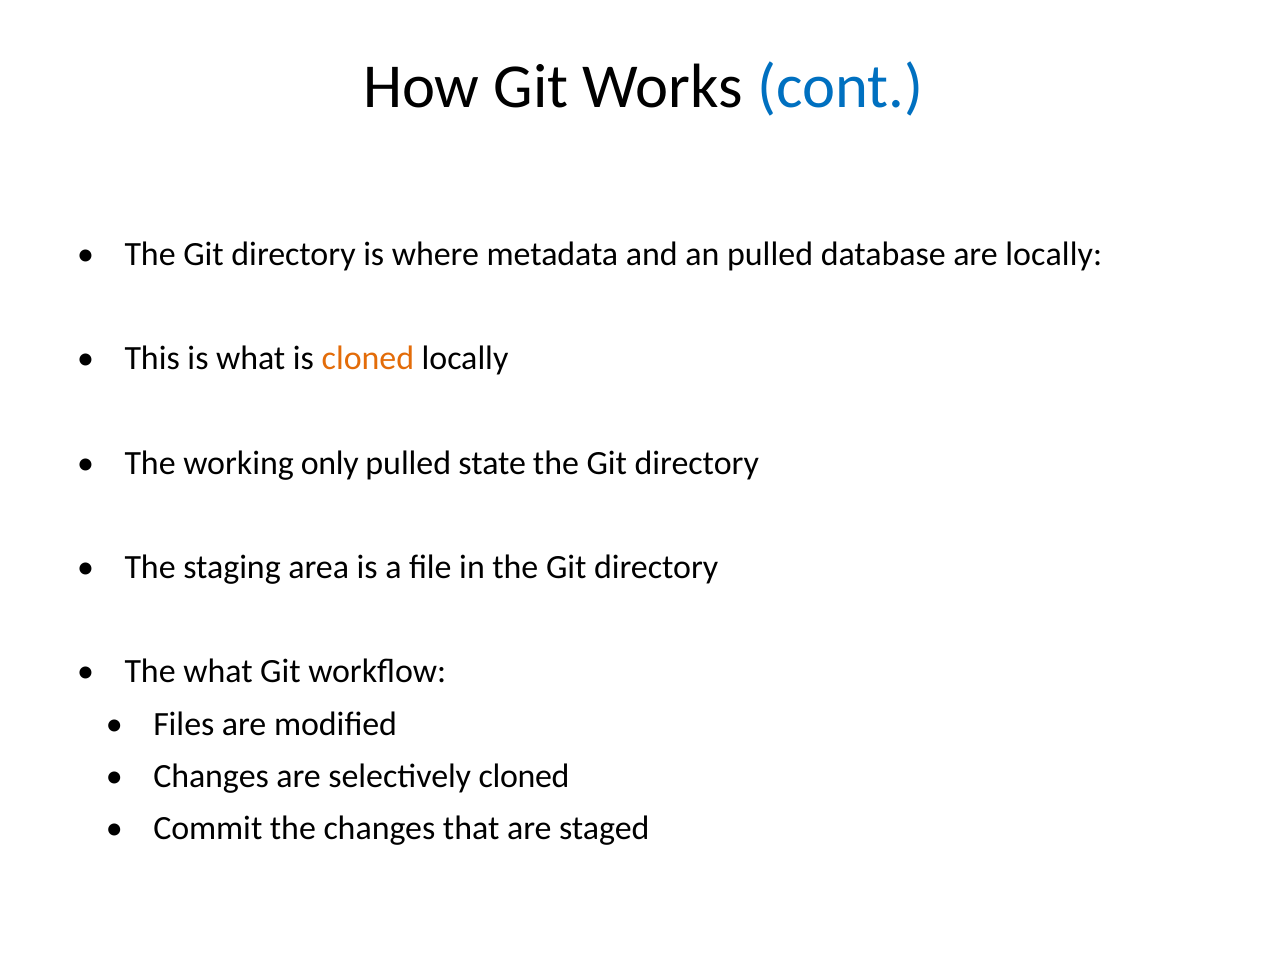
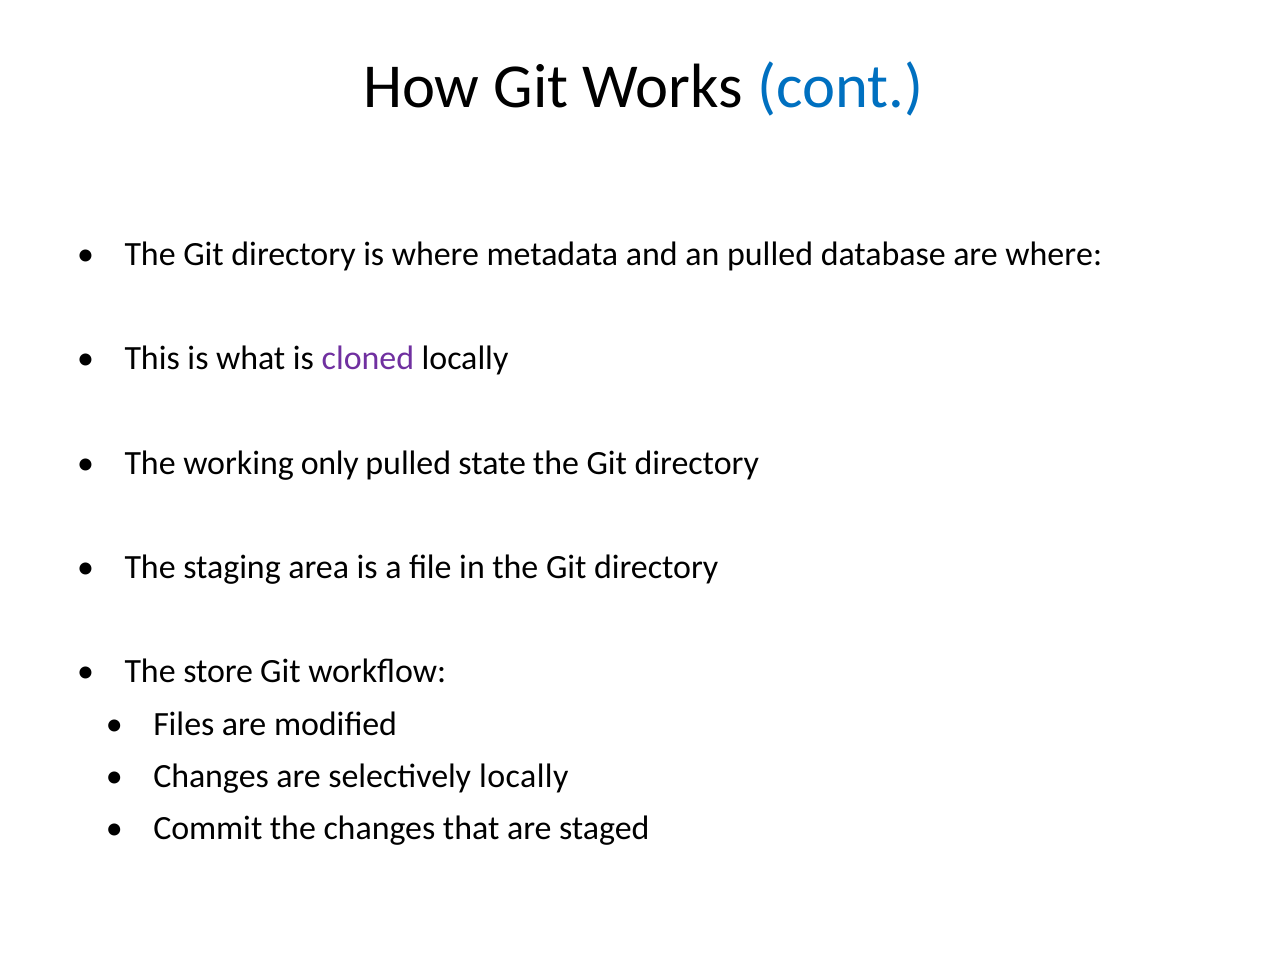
are locally: locally -> where
cloned at (368, 359) colour: orange -> purple
The what: what -> store
selectively cloned: cloned -> locally
